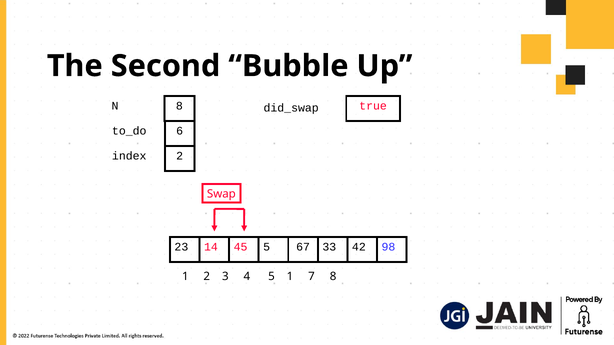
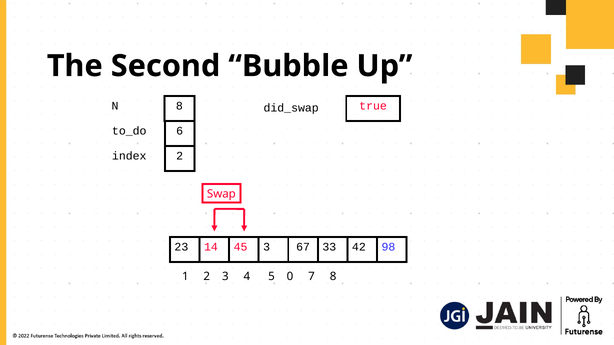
14 5: 5 -> 3
5 1: 1 -> 0
